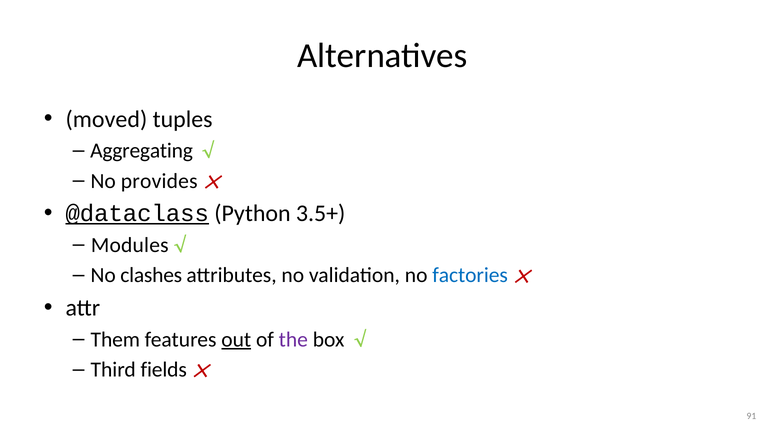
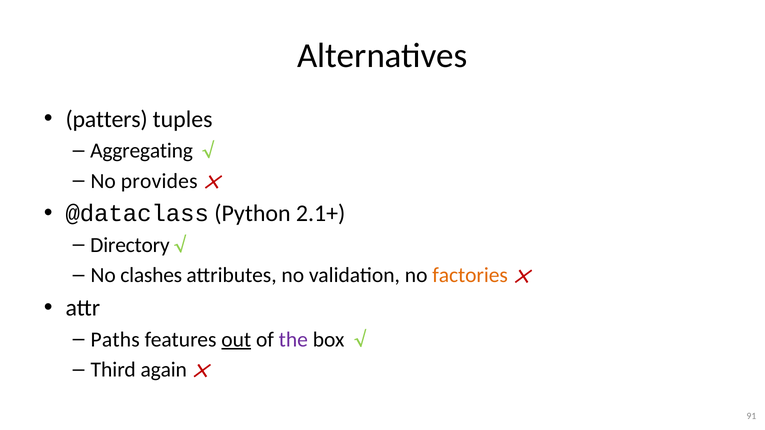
moved: moved -> patters
@dataclass underline: present -> none
3.5+: 3.5+ -> 2.1+
Modules: Modules -> Directory
factories colour: blue -> orange
Them: Them -> Paths
fields: fields -> again
